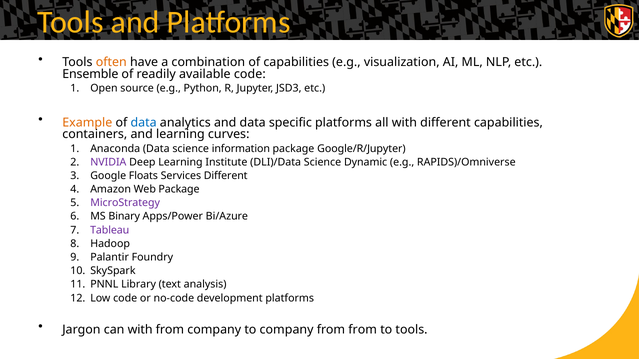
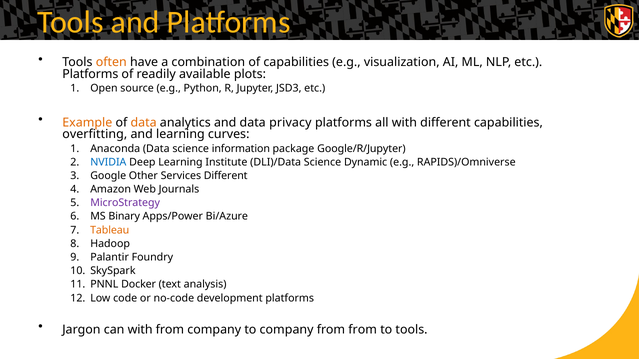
Ensemble at (90, 74): Ensemble -> Platforms
available code: code -> plots
data at (144, 123) colour: blue -> orange
specific: specific -> privacy
containers: containers -> overfitting
NVIDIA colour: purple -> blue
Floats: Floats -> Other
Web Package: Package -> Journals
Tableau colour: purple -> orange
Library: Library -> Docker
